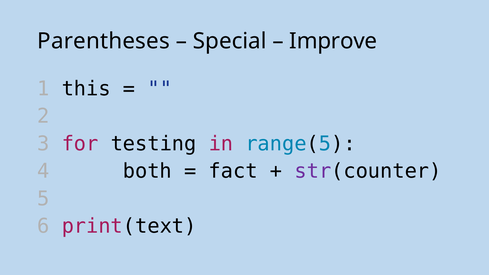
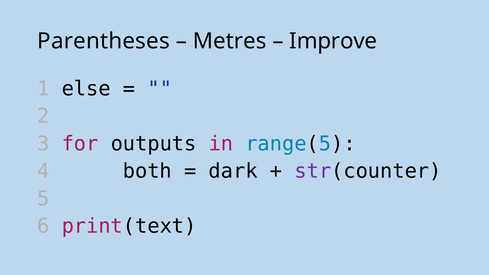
Special: Special -> Metres
this: this -> else
testing: testing -> outputs
fact: fact -> dark
